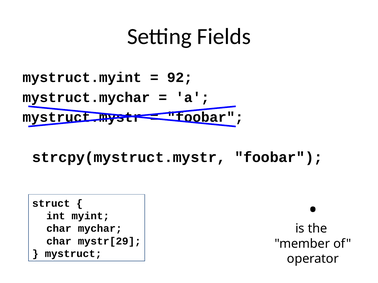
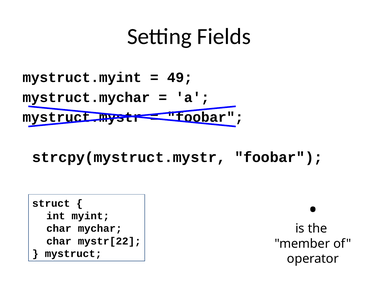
92: 92 -> 49
mystr[29: mystr[29 -> mystr[22
